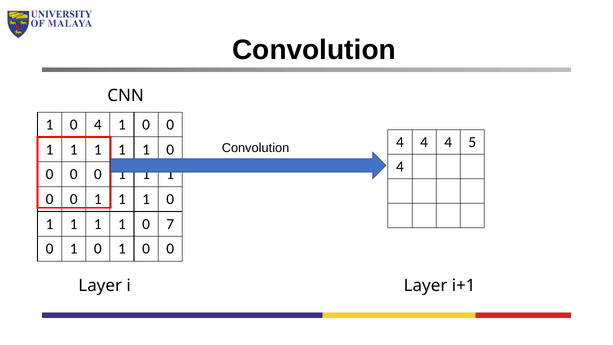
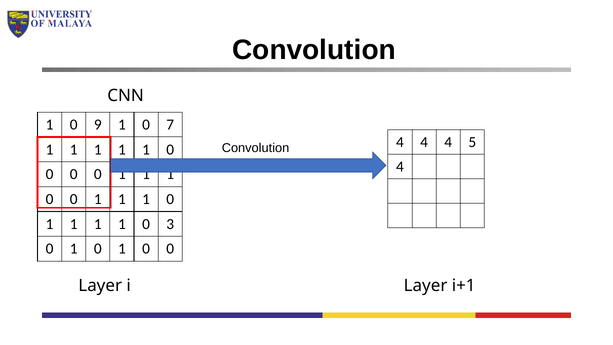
0 4: 4 -> 9
0 at (170, 125): 0 -> 7
7: 7 -> 3
